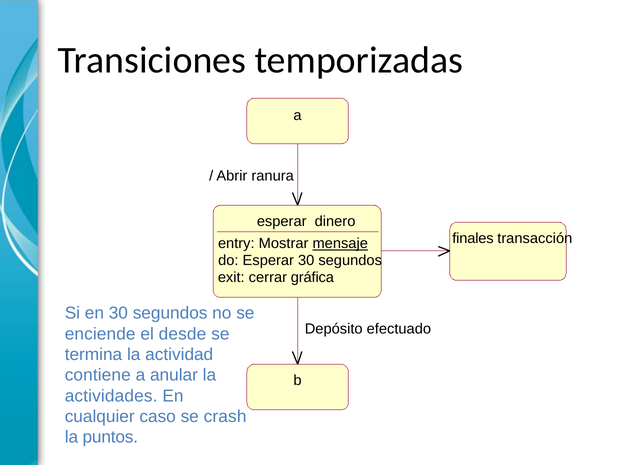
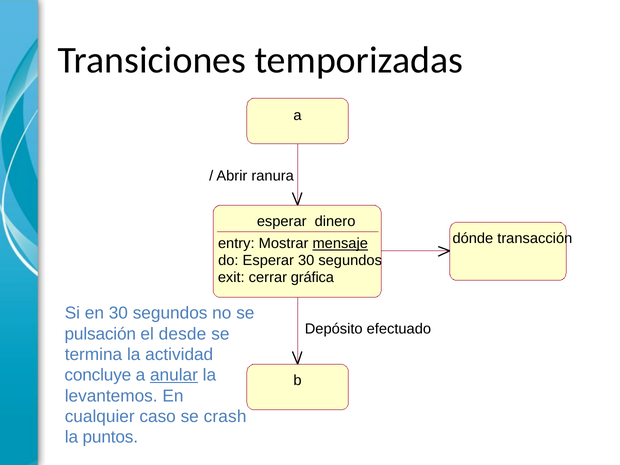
finales: finales -> dónde
enciende: enciende -> pulsación
contiene: contiene -> concluye
anular underline: none -> present
actividades: actividades -> levantemos
